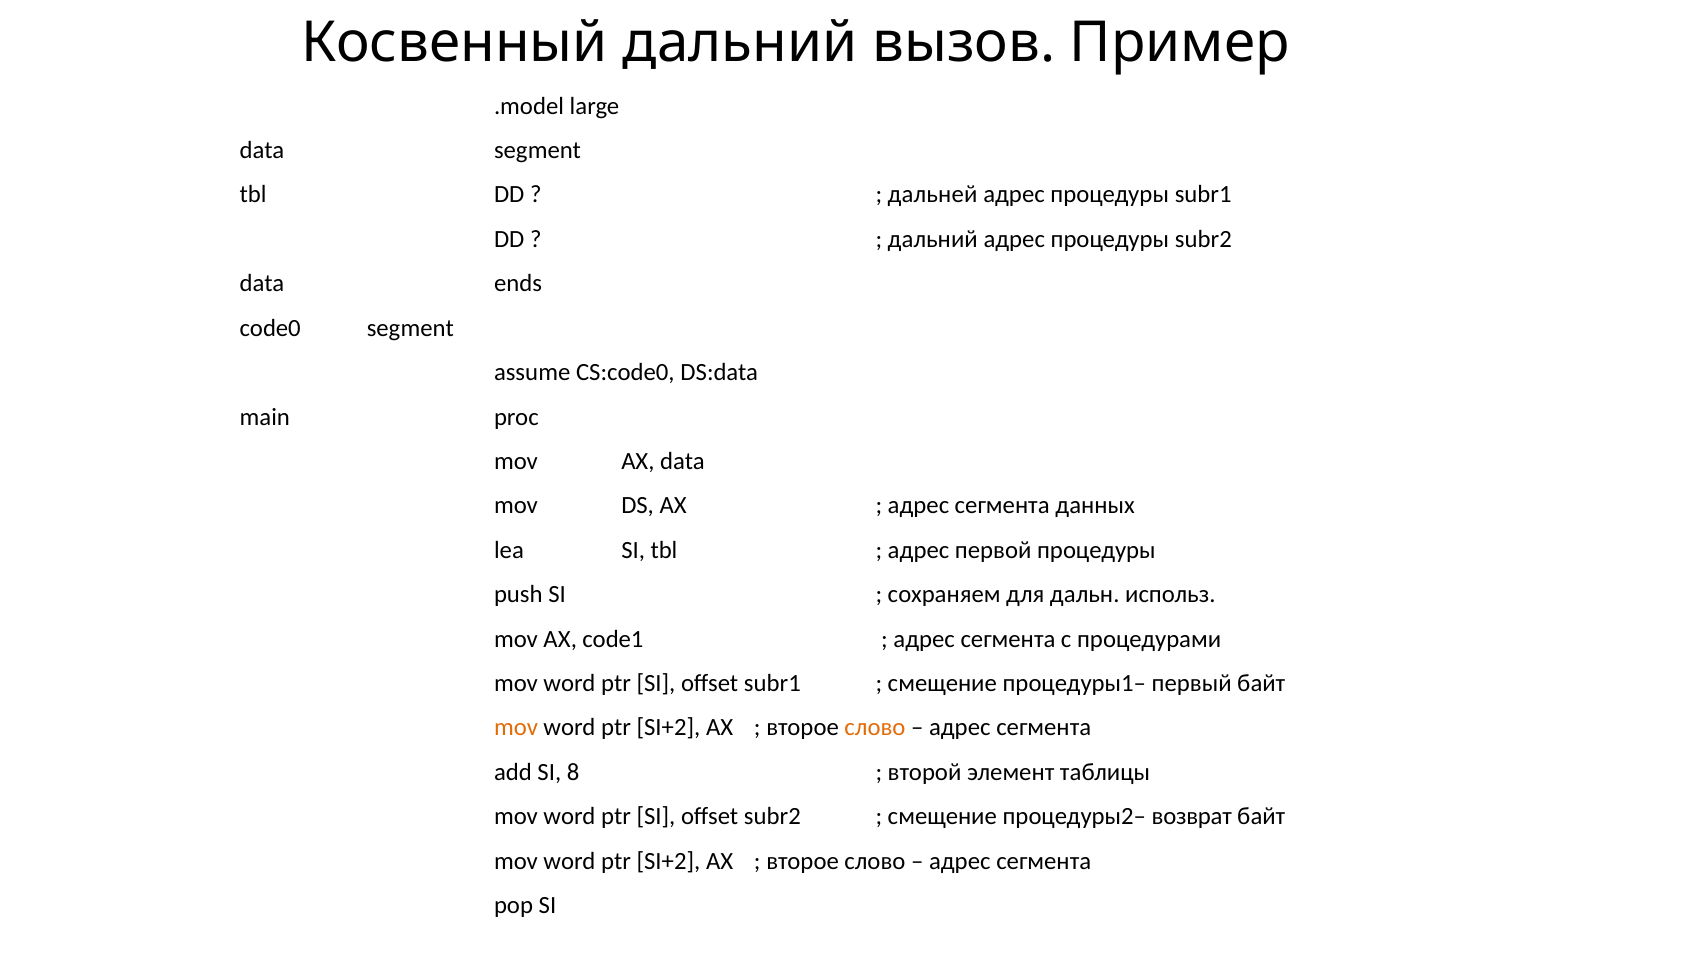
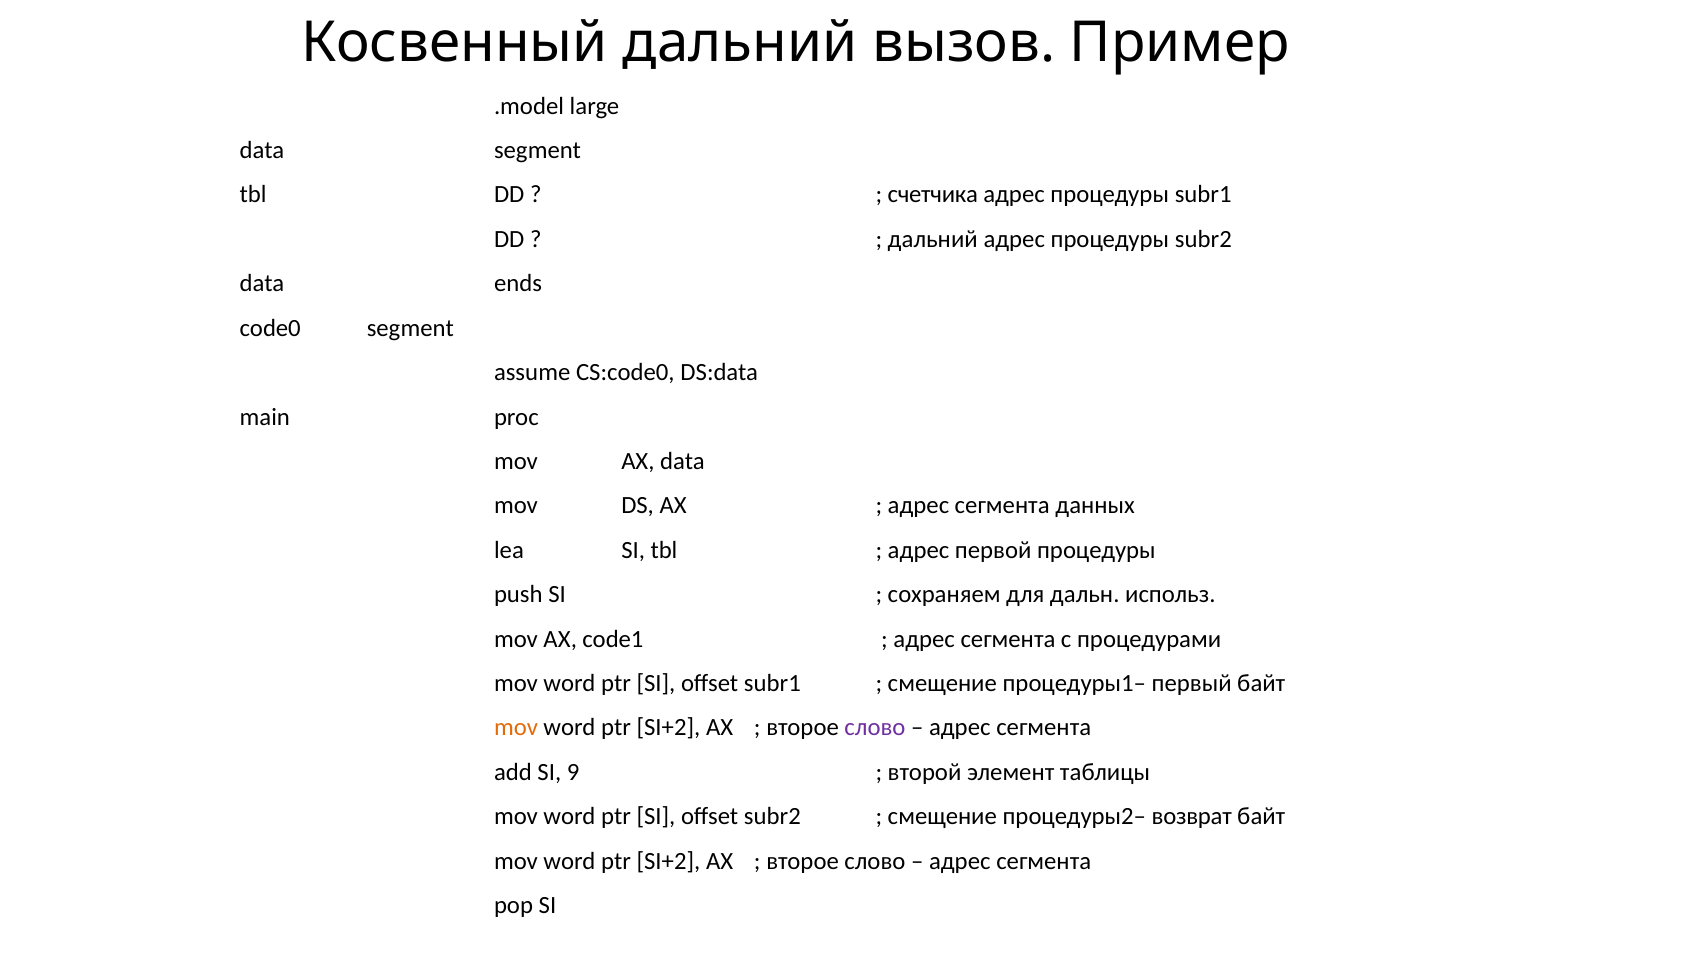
дальней: дальней -> счетчика
слово at (875, 728) colour: orange -> purple
8: 8 -> 9
